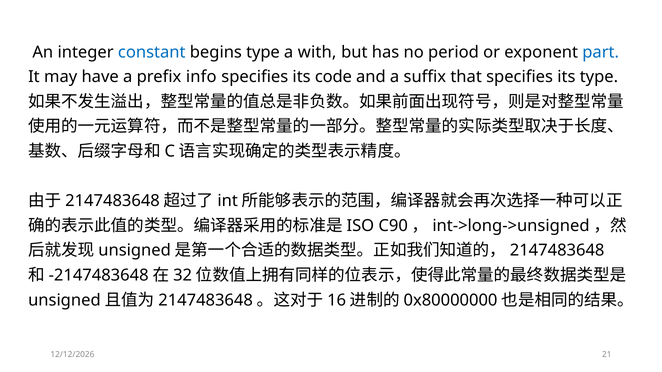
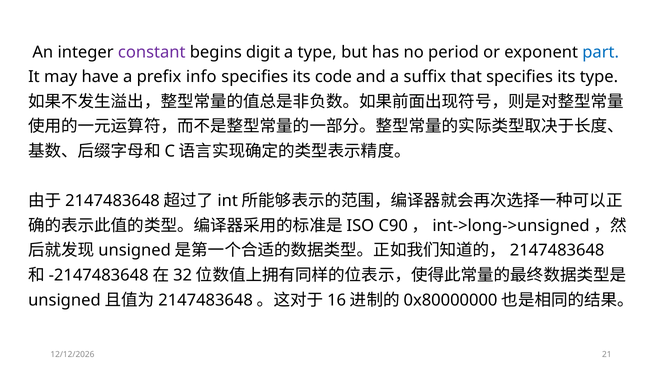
constant colour: blue -> purple
begins type: type -> digit
a with: with -> type
